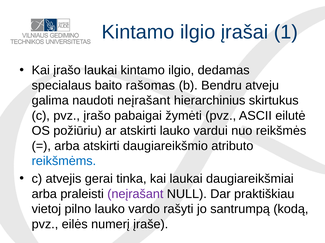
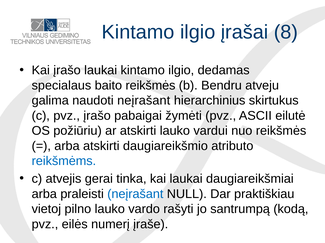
1: 1 -> 8
baito rašomas: rašomas -> reikšmės
neįrašant at (135, 194) colour: purple -> blue
